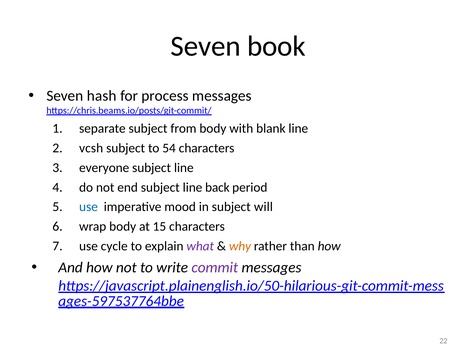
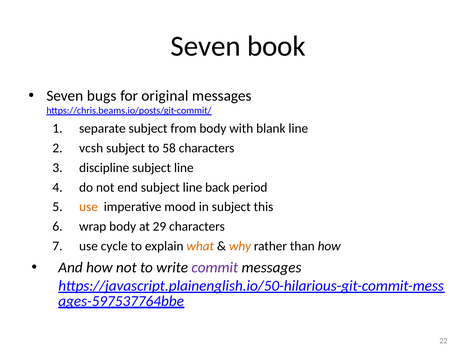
hash: hash -> bugs
process: process -> original
54: 54 -> 58
everyone: everyone -> discipline
use at (88, 207) colour: blue -> orange
will: will -> this
15: 15 -> 29
what colour: purple -> orange
